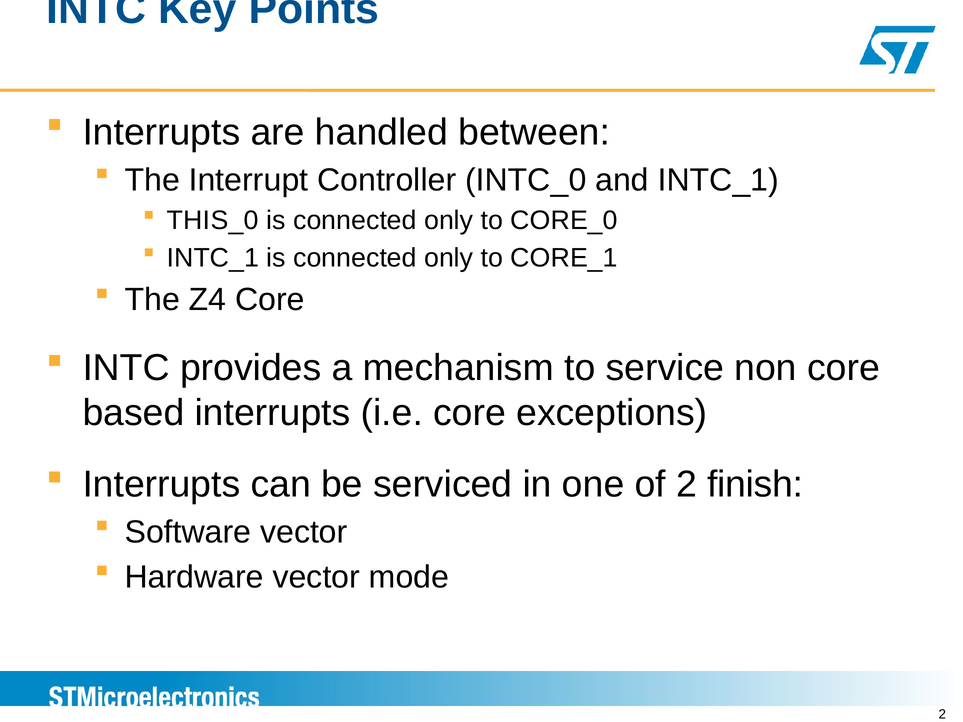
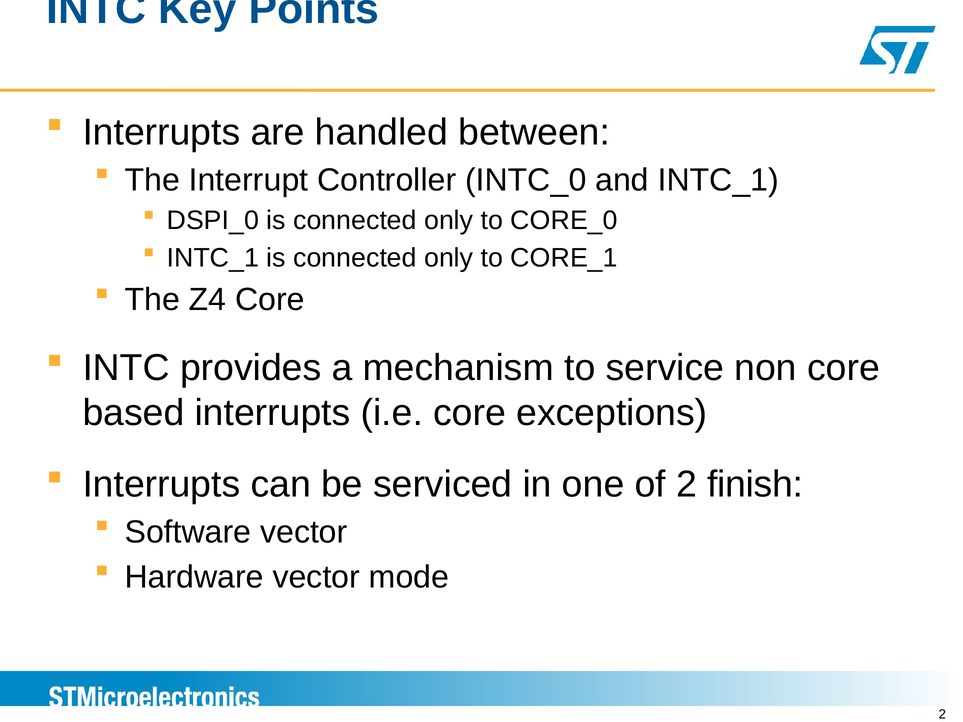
THIS_0: THIS_0 -> DSPI_0
